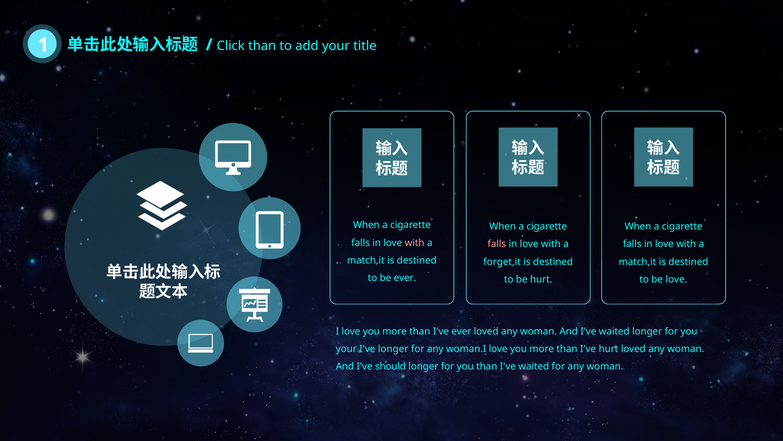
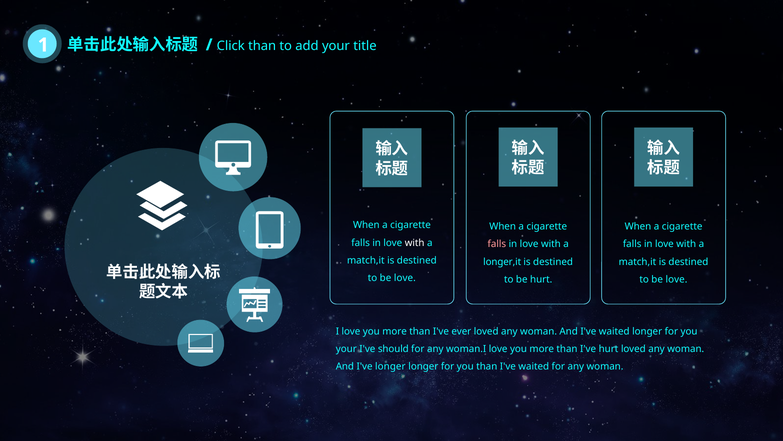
with at (415, 243) colour: pink -> white
forget,it: forget,it -> longer,it
ever at (405, 278): ever -> love
I've longer: longer -> should
I've should: should -> longer
